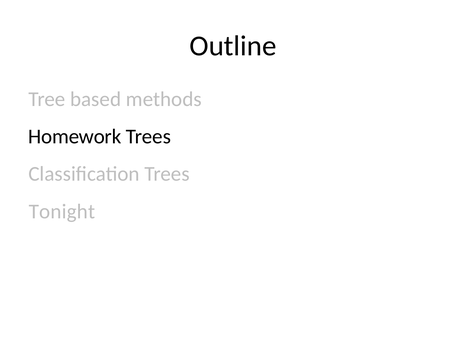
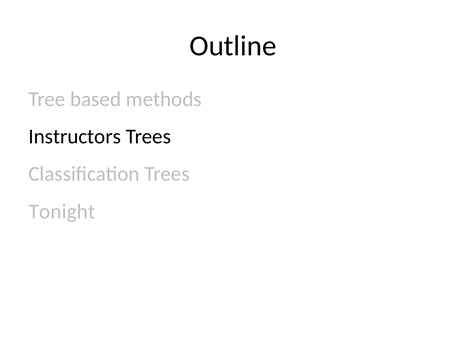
Homework: Homework -> Instructors
